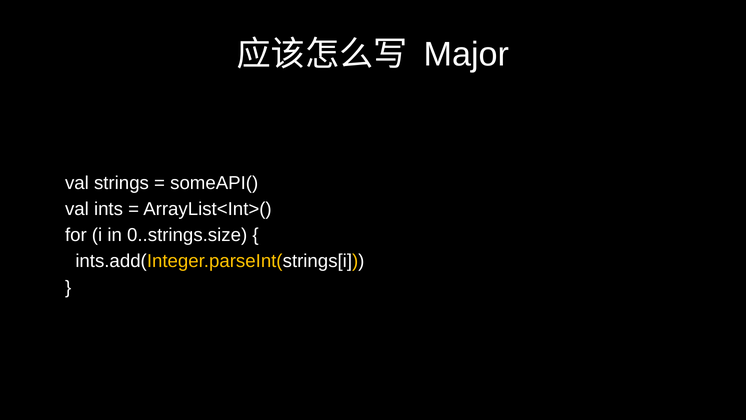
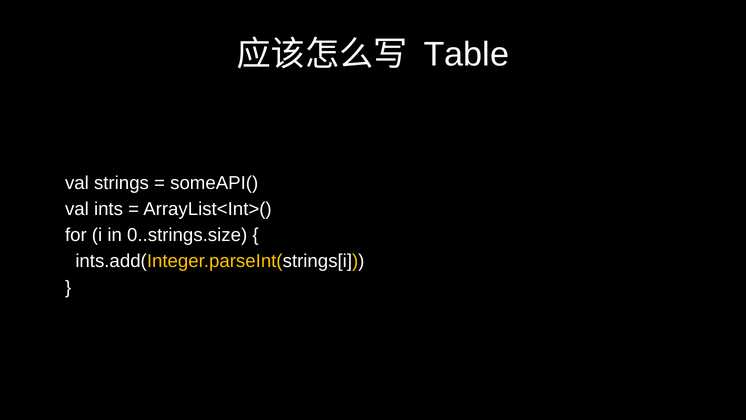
Major: Major -> Table
